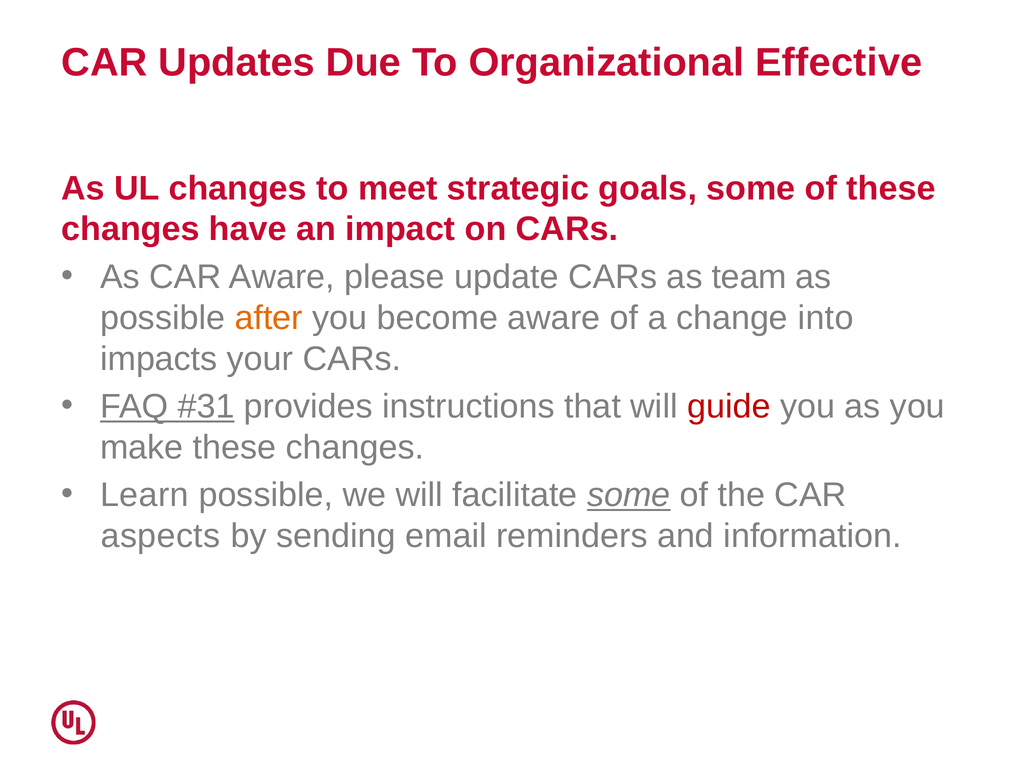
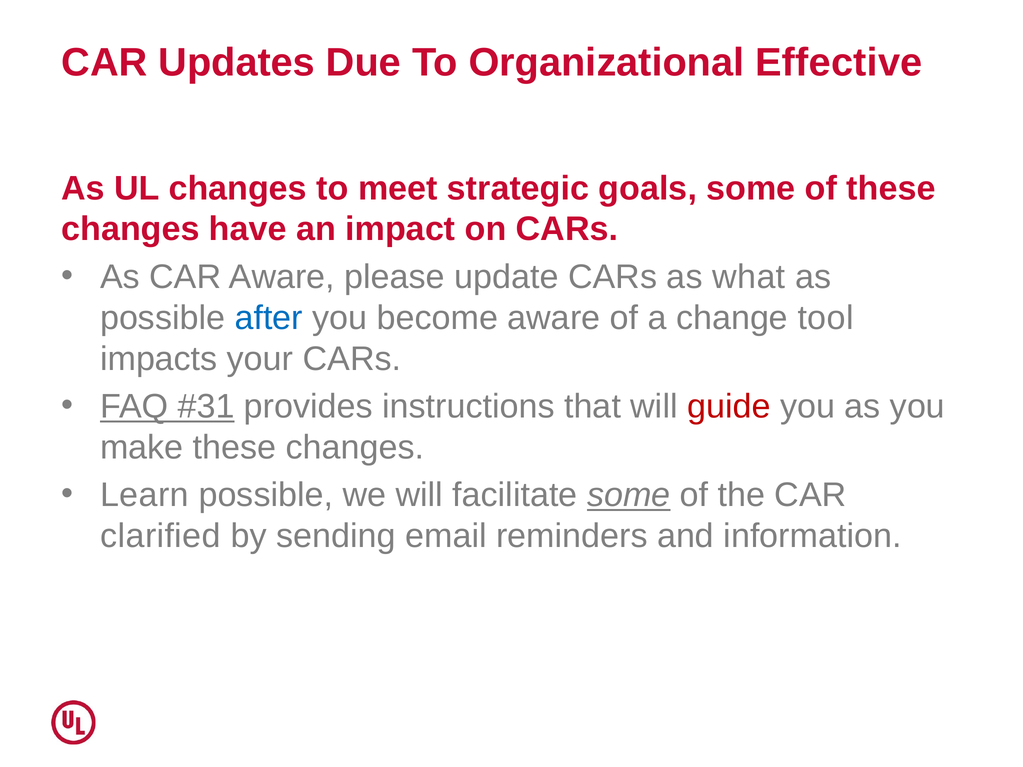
team: team -> what
after colour: orange -> blue
into: into -> tool
aspects: aspects -> clarified
